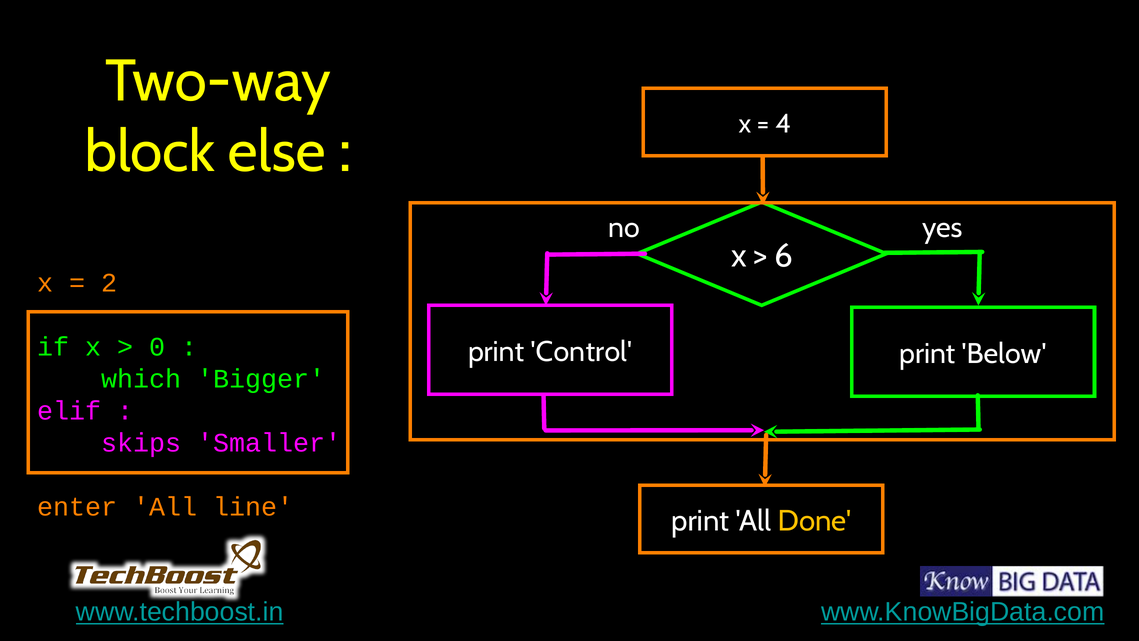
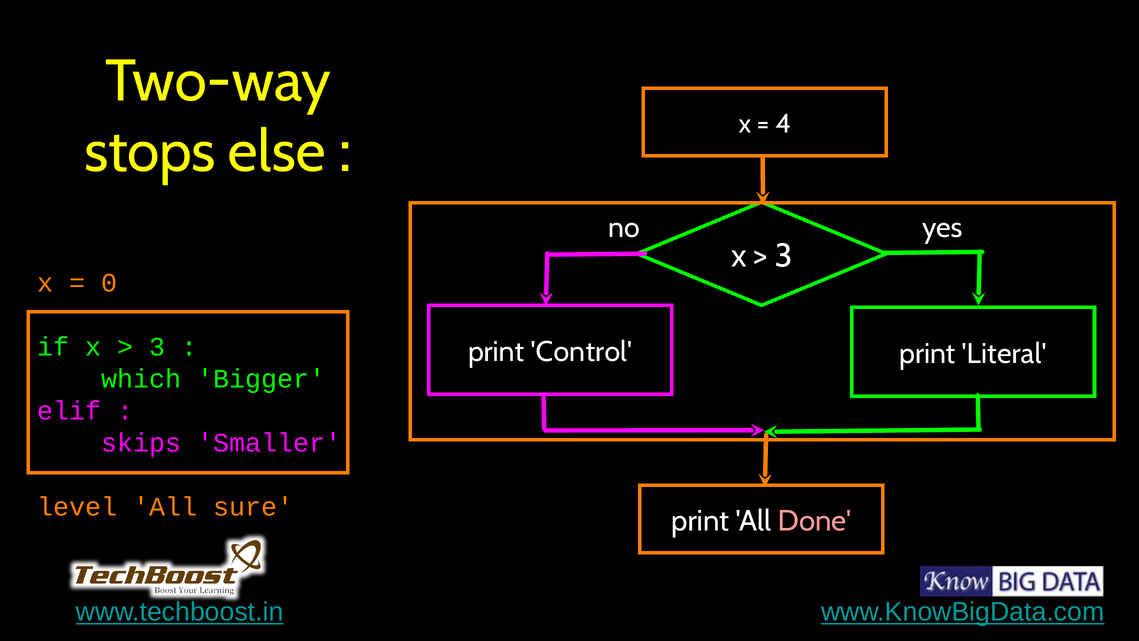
block: block -> stops
6 at (784, 256): 6 -> 3
2: 2 -> 0
0 at (157, 347): 0 -> 3
Below: Below -> Literal
enter: enter -> level
line: line -> sure
Done colour: yellow -> pink
